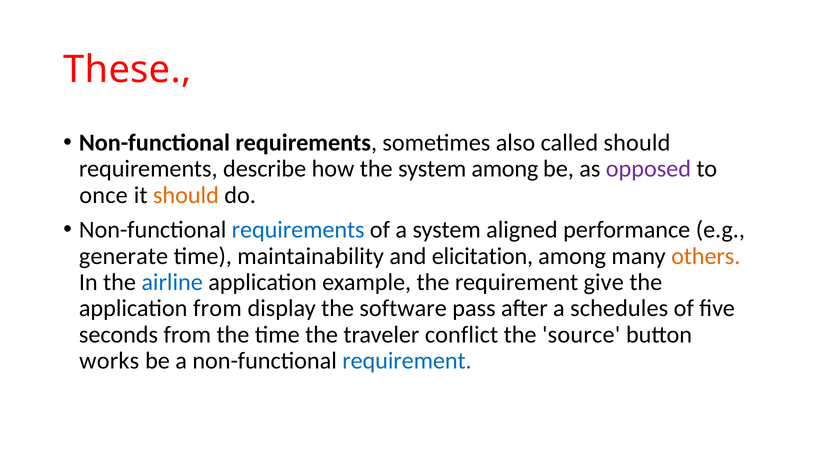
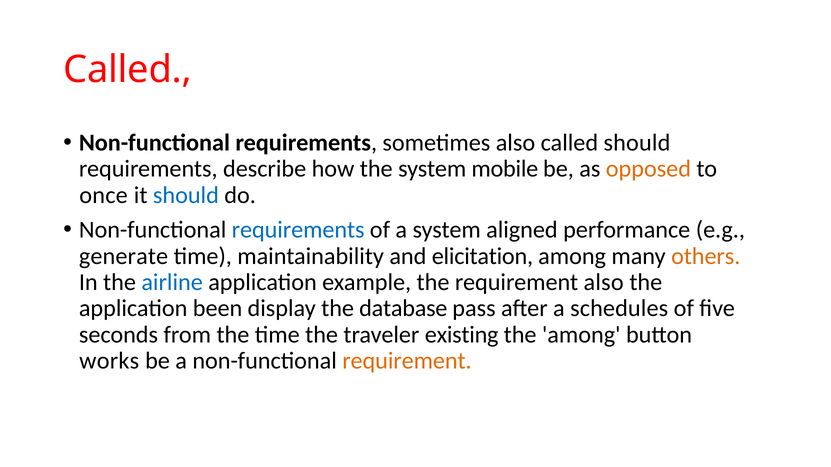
These at (127, 70): These -> Called
system among: among -> mobile
opposed colour: purple -> orange
should at (186, 195) colour: orange -> blue
requirement give: give -> also
application from: from -> been
software: software -> database
conflict: conflict -> existing
the source: source -> among
requirement at (407, 361) colour: blue -> orange
